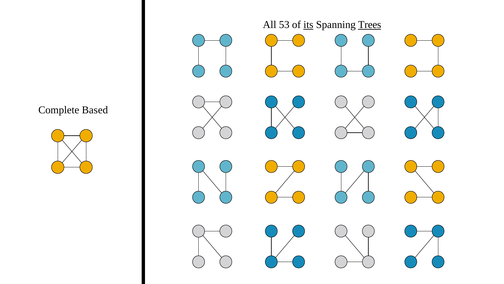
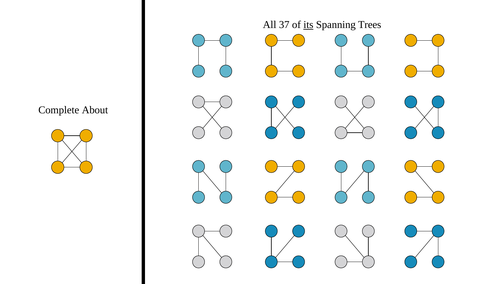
53: 53 -> 37
Trees underline: present -> none
Based: Based -> About
